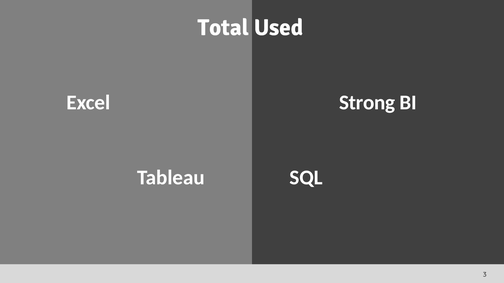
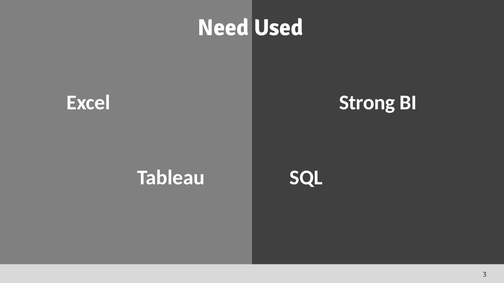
Total: Total -> Need
